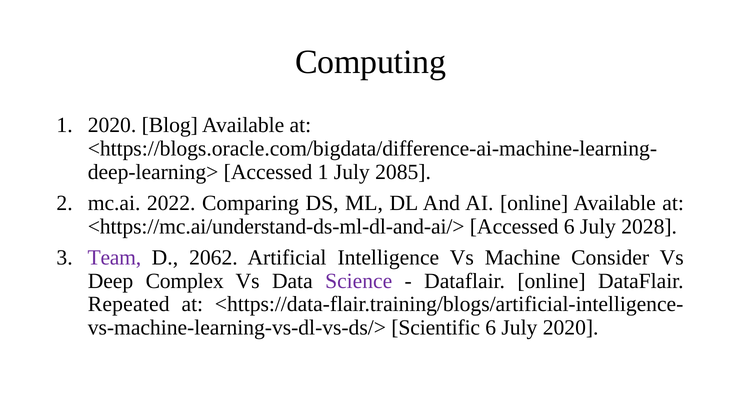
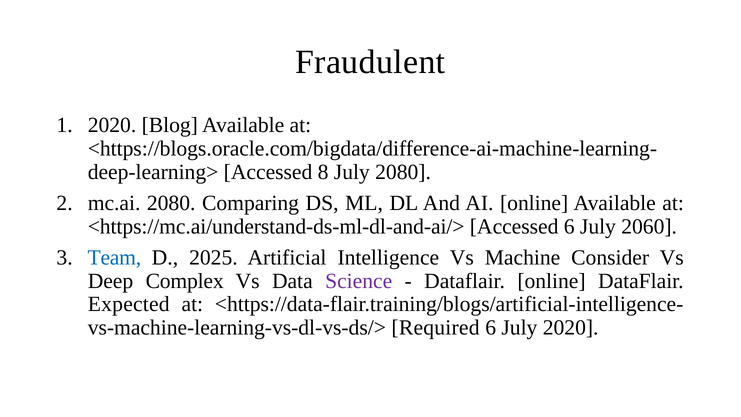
Computing: Computing -> Fraudulent
Accessed 1: 1 -> 8
July 2085: 2085 -> 2080
mc.ai 2022: 2022 -> 2080
2028: 2028 -> 2060
Team colour: purple -> blue
2062: 2062 -> 2025
Repeated: Repeated -> Expected
Scientific: Scientific -> Required
